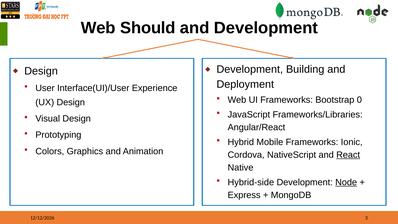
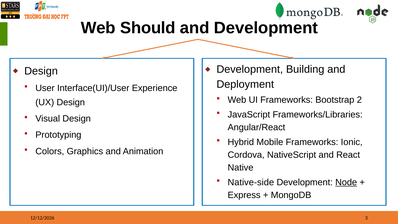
0: 0 -> 2
React underline: present -> none
Hybrid-side: Hybrid-side -> Native-side
